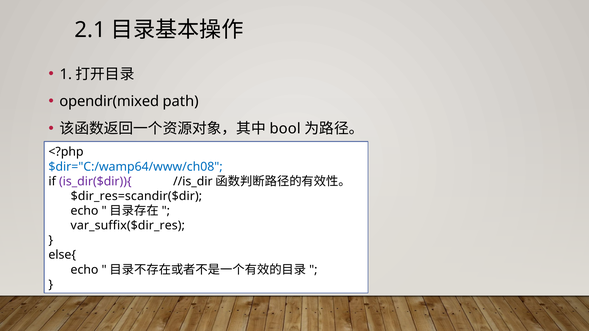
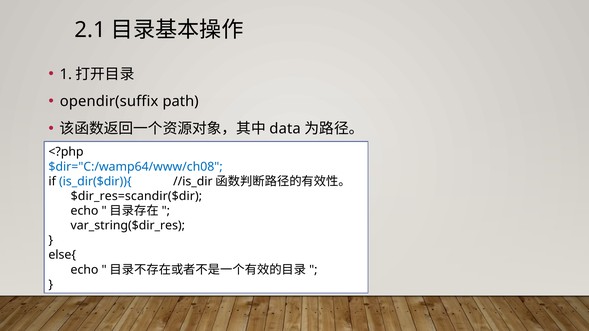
opendir(mixed: opendir(mixed -> opendir(suffix
bool: bool -> data
is_dir($dir)){ colour: purple -> blue
var_suffix($dir_res: var_suffix($dir_res -> var_string($dir_res
